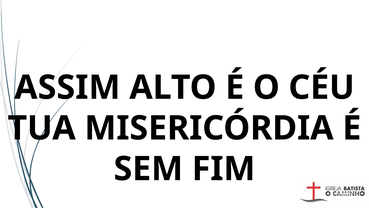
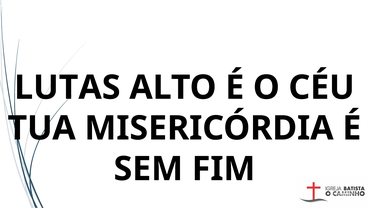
ASSIM: ASSIM -> LUTAS
